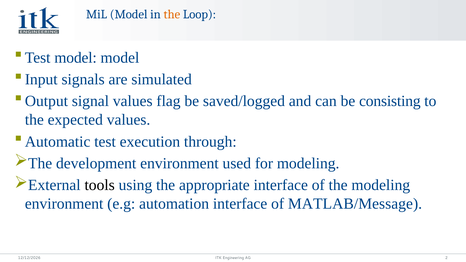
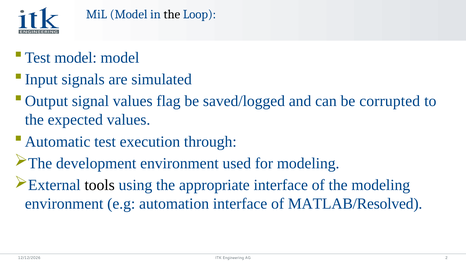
the at (172, 14) colour: orange -> black
consisting: consisting -> corrupted
MATLAB/Message: MATLAB/Message -> MATLAB/Resolved
